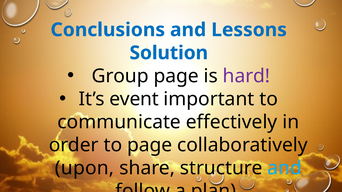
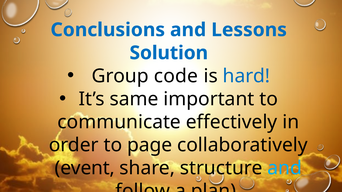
Group page: page -> code
hard colour: purple -> blue
event: event -> same
upon: upon -> event
